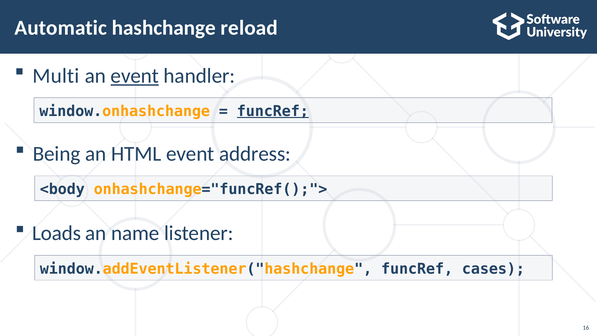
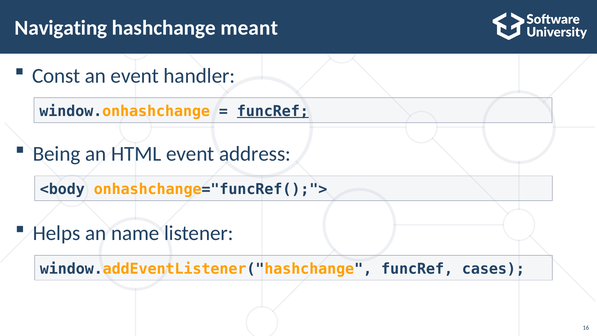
Automatic: Automatic -> Navigating
reload: reload -> meant
Multi: Multi -> Const
event at (135, 76) underline: present -> none
Loads: Loads -> Helps
